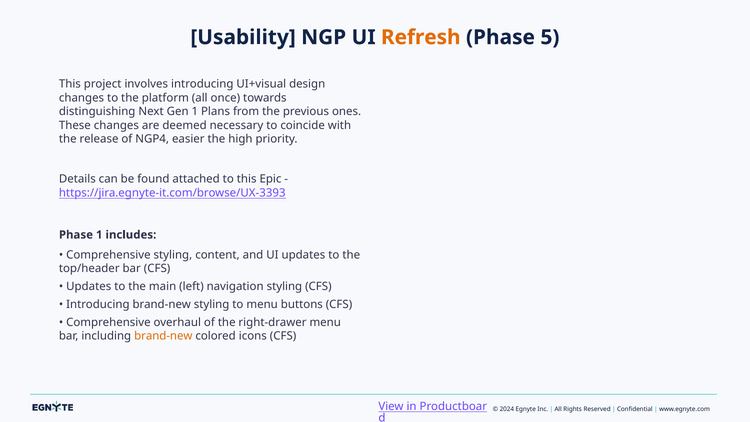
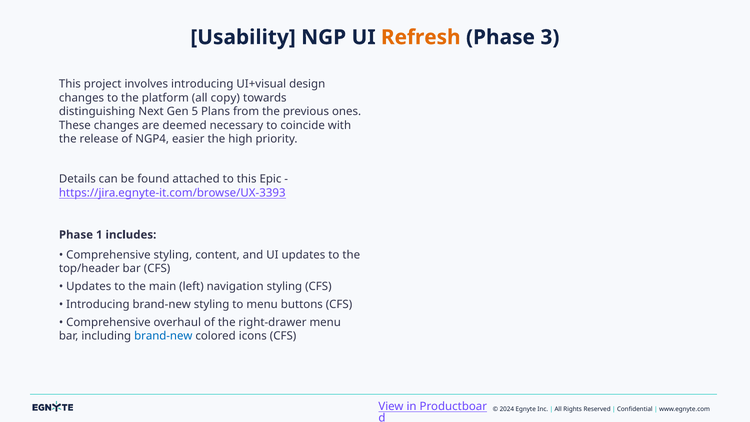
5: 5 -> 3
once: once -> copy
Gen 1: 1 -> 5
brand-new at (163, 336) colour: orange -> blue
